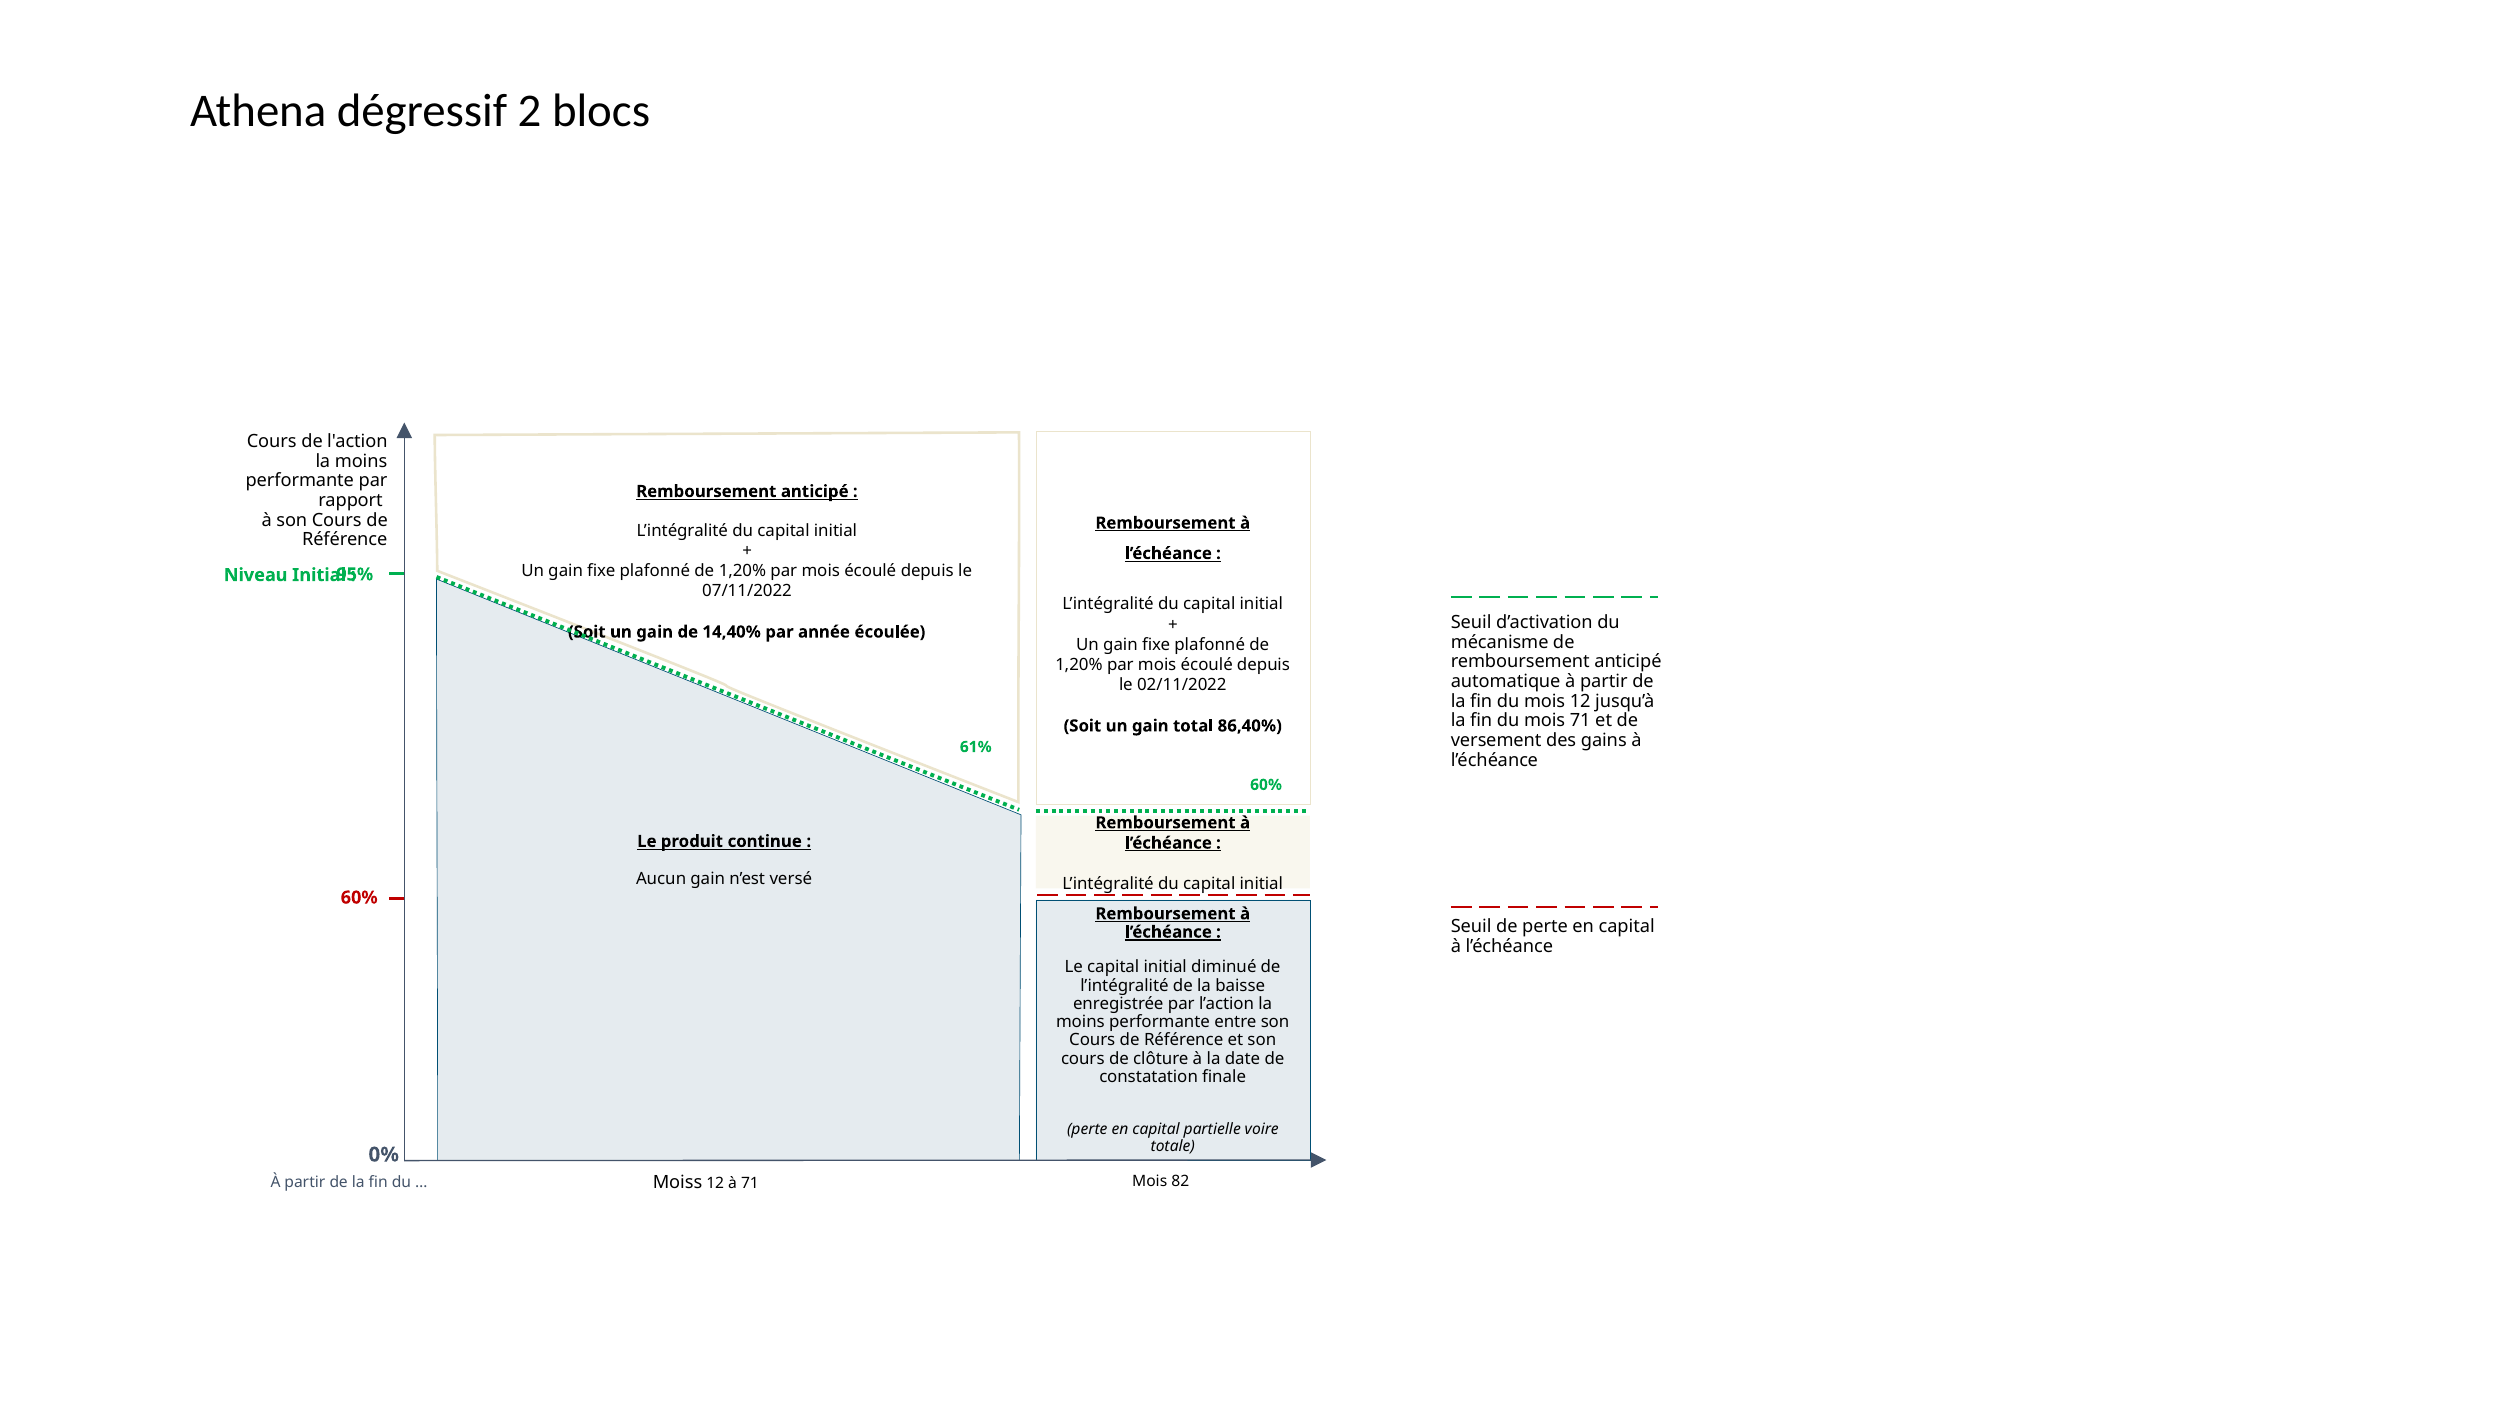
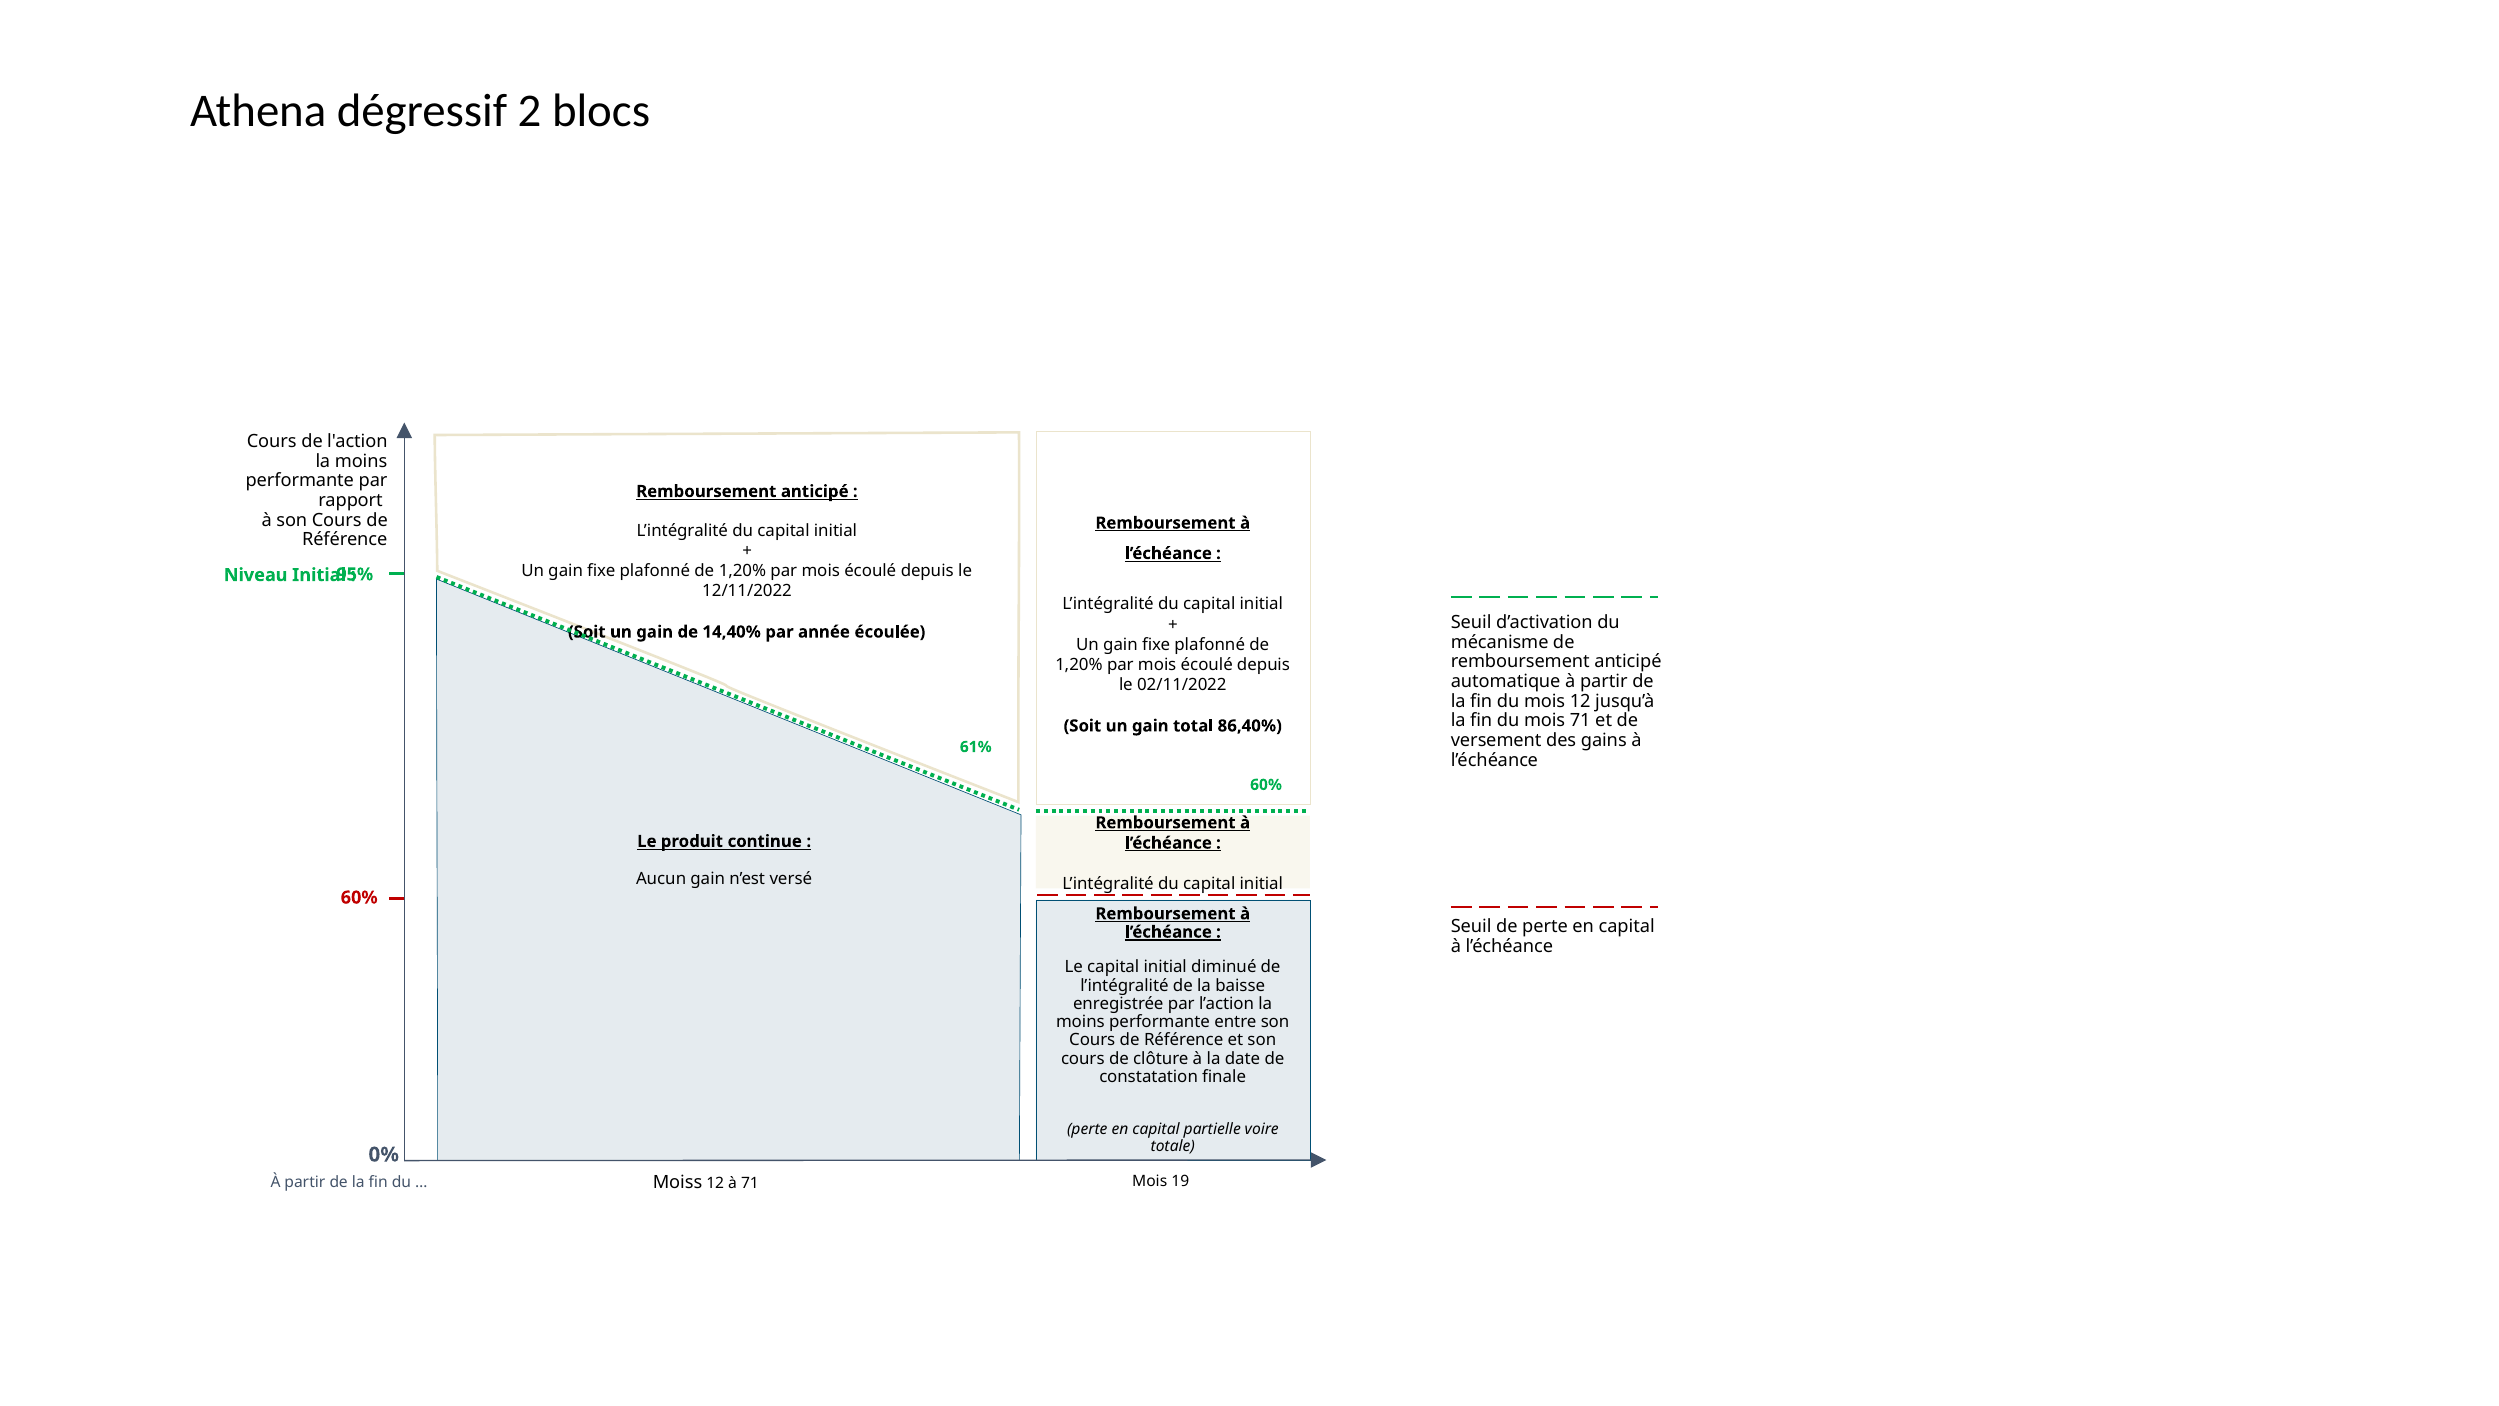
07/11/2022: 07/11/2022 -> 12/11/2022
82: 82 -> 19
